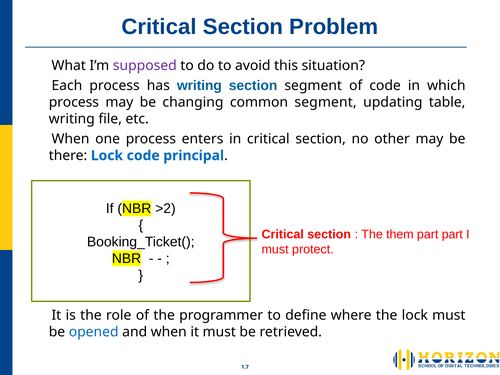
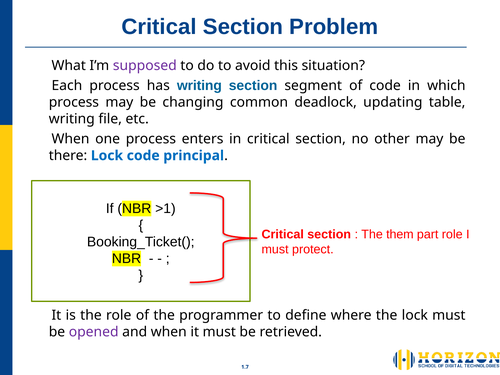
common segment: segment -> deadlock
>2: >2 -> >1
part part: part -> role
opened colour: blue -> purple
